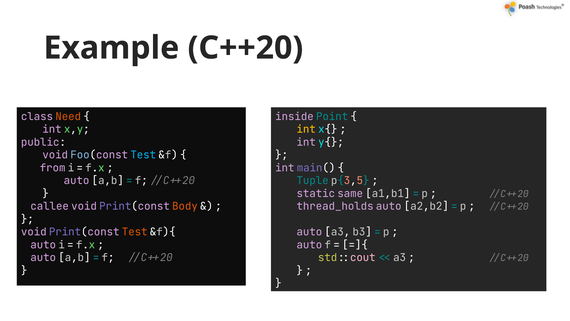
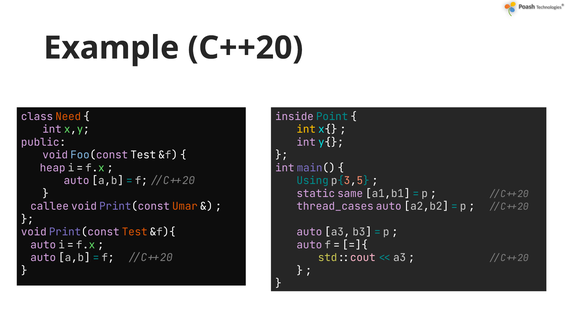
Test at (143, 155) colour: light blue -> white
from: from -> heap
Tuple: Tuple -> Using
Body: Body -> Umar
thread_holds: thread_holds -> thread_cases
